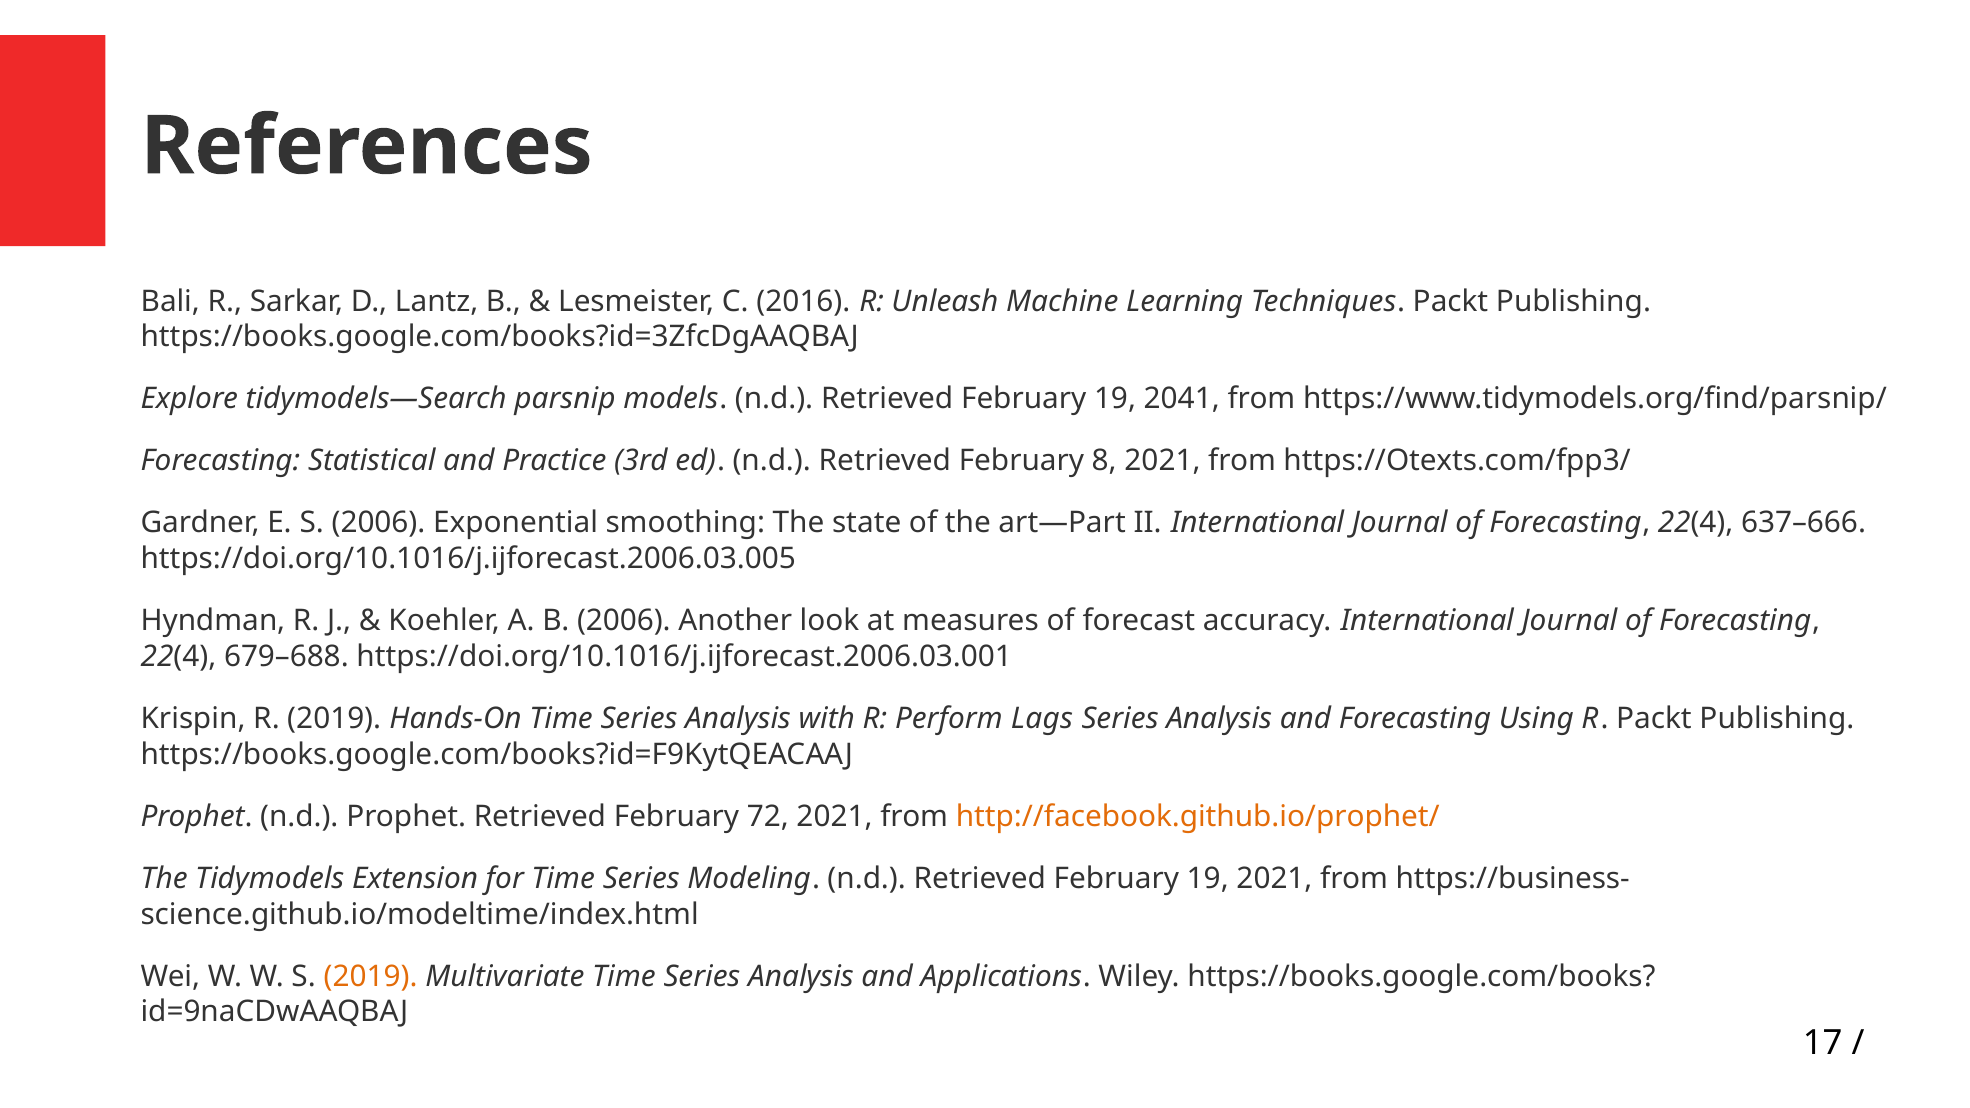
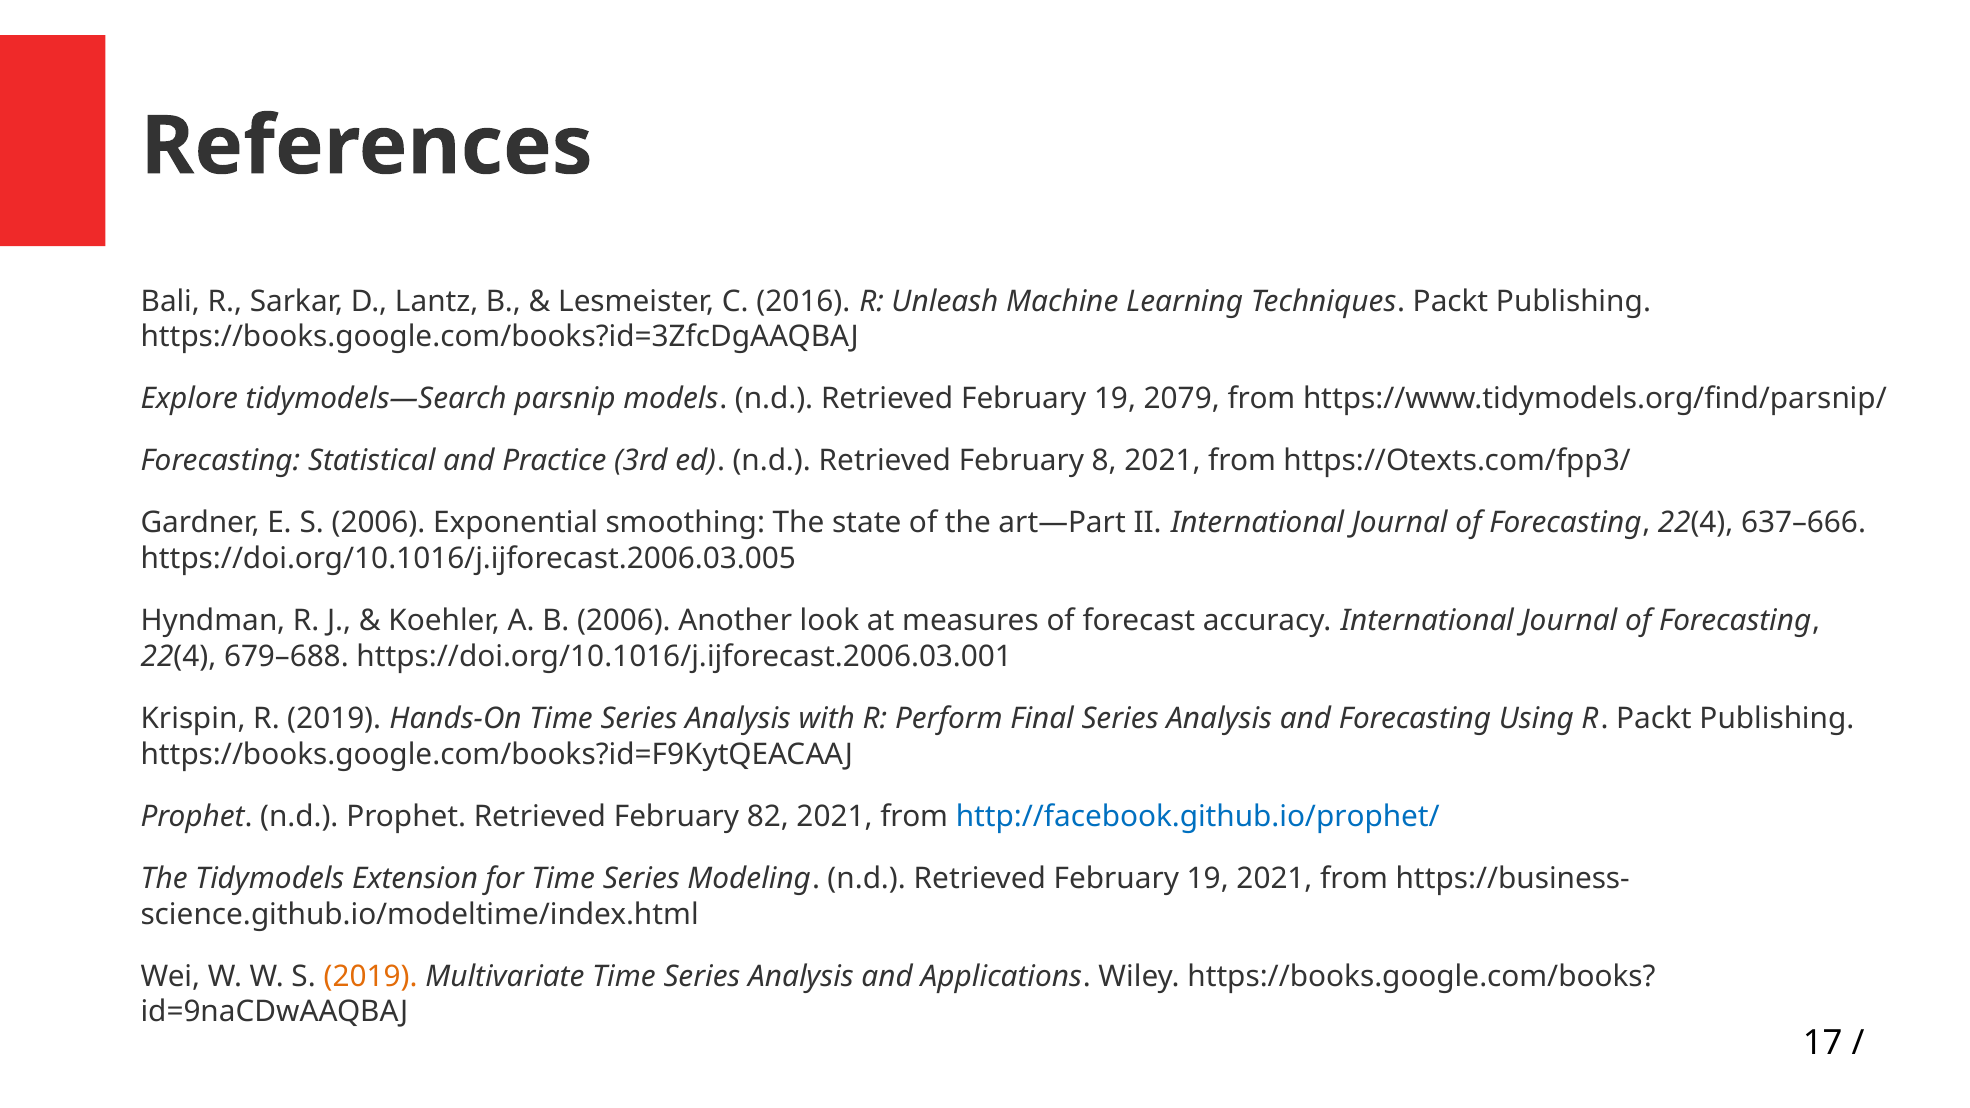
2041: 2041 -> 2079
Lags: Lags -> Final
72: 72 -> 82
http://facebook.github.io/prophet/ colour: orange -> blue
